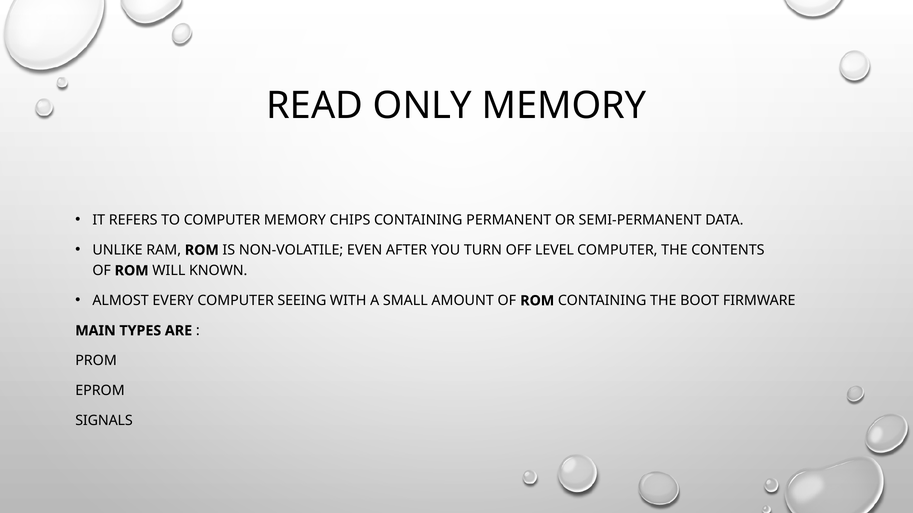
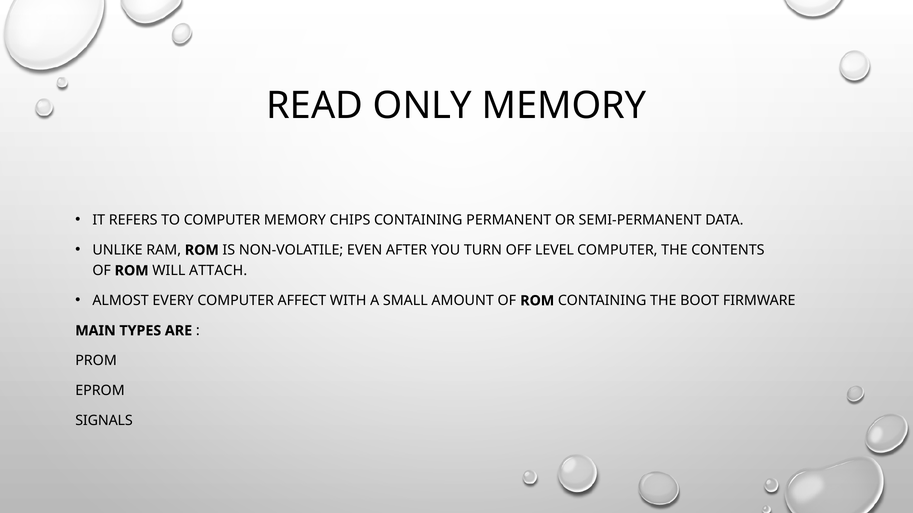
KNOWN: KNOWN -> ATTACH
SEEING: SEEING -> AFFECT
